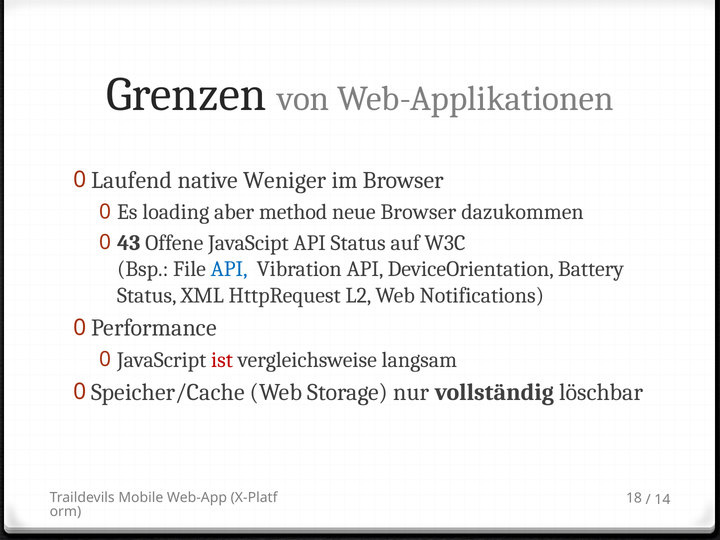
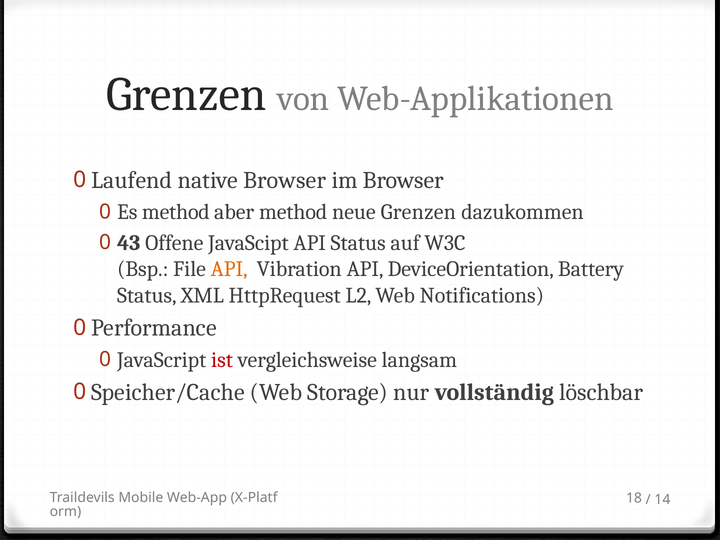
native Weniger: Weniger -> Browser
Es loading: loading -> method
neue Browser: Browser -> Grenzen
API at (229, 269) colour: blue -> orange
